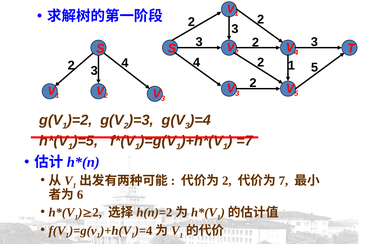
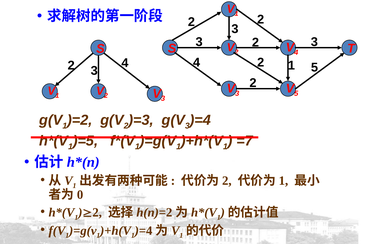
7 at (283, 181): 7 -> 1
6: 6 -> 0
